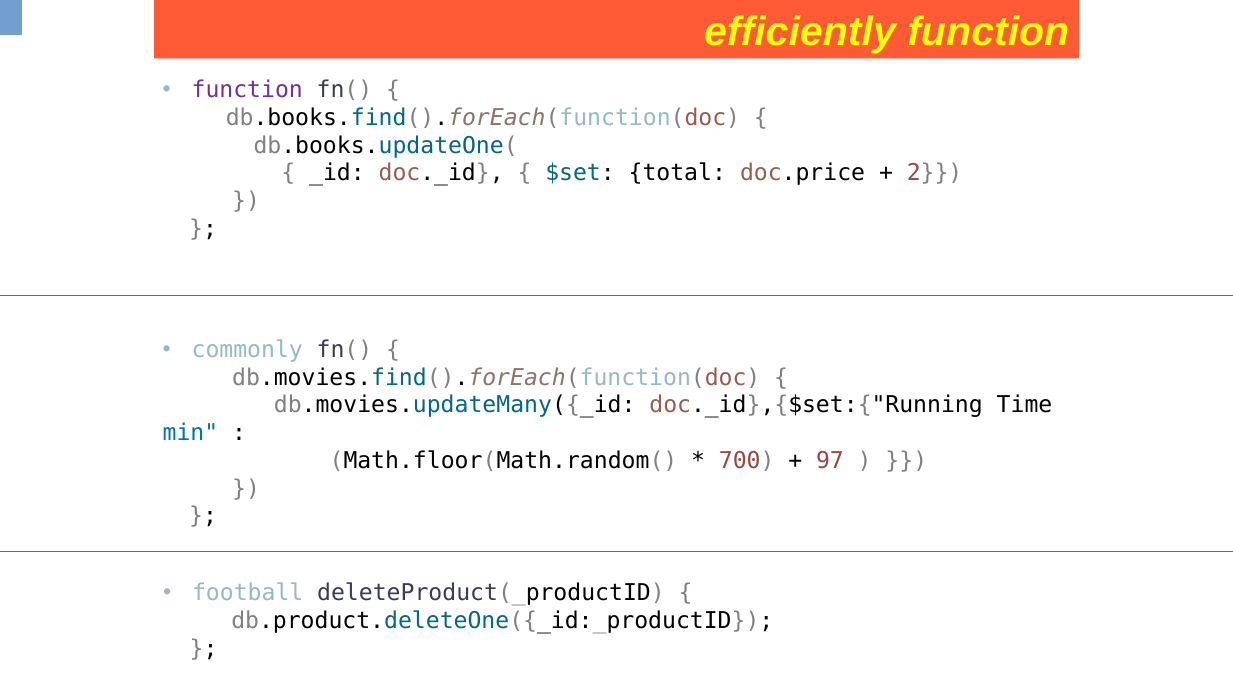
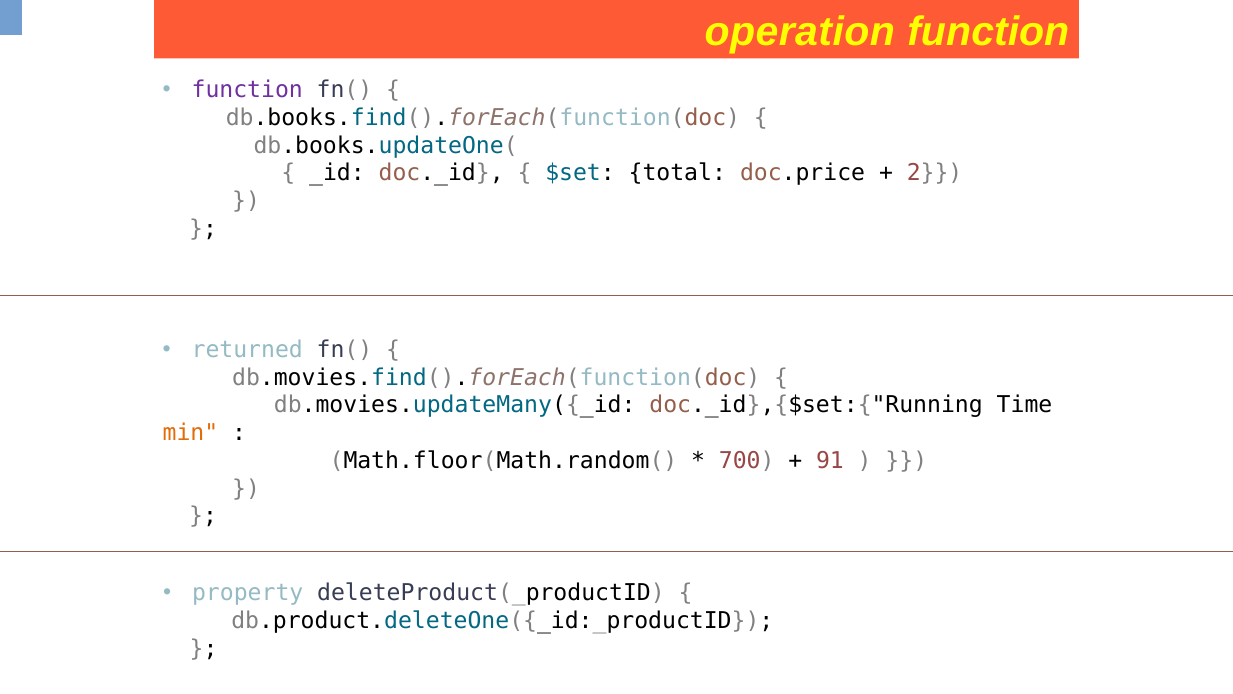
efficiently: efficiently -> operation
commonly: commonly -> returned
min colour: blue -> orange
97: 97 -> 91
football: football -> property
